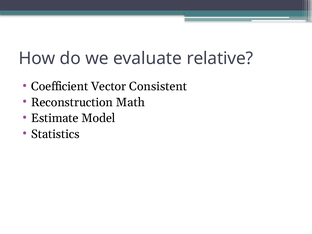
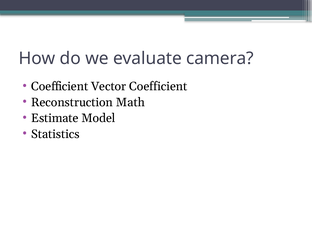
relative: relative -> camera
Vector Consistent: Consistent -> Coefficient
